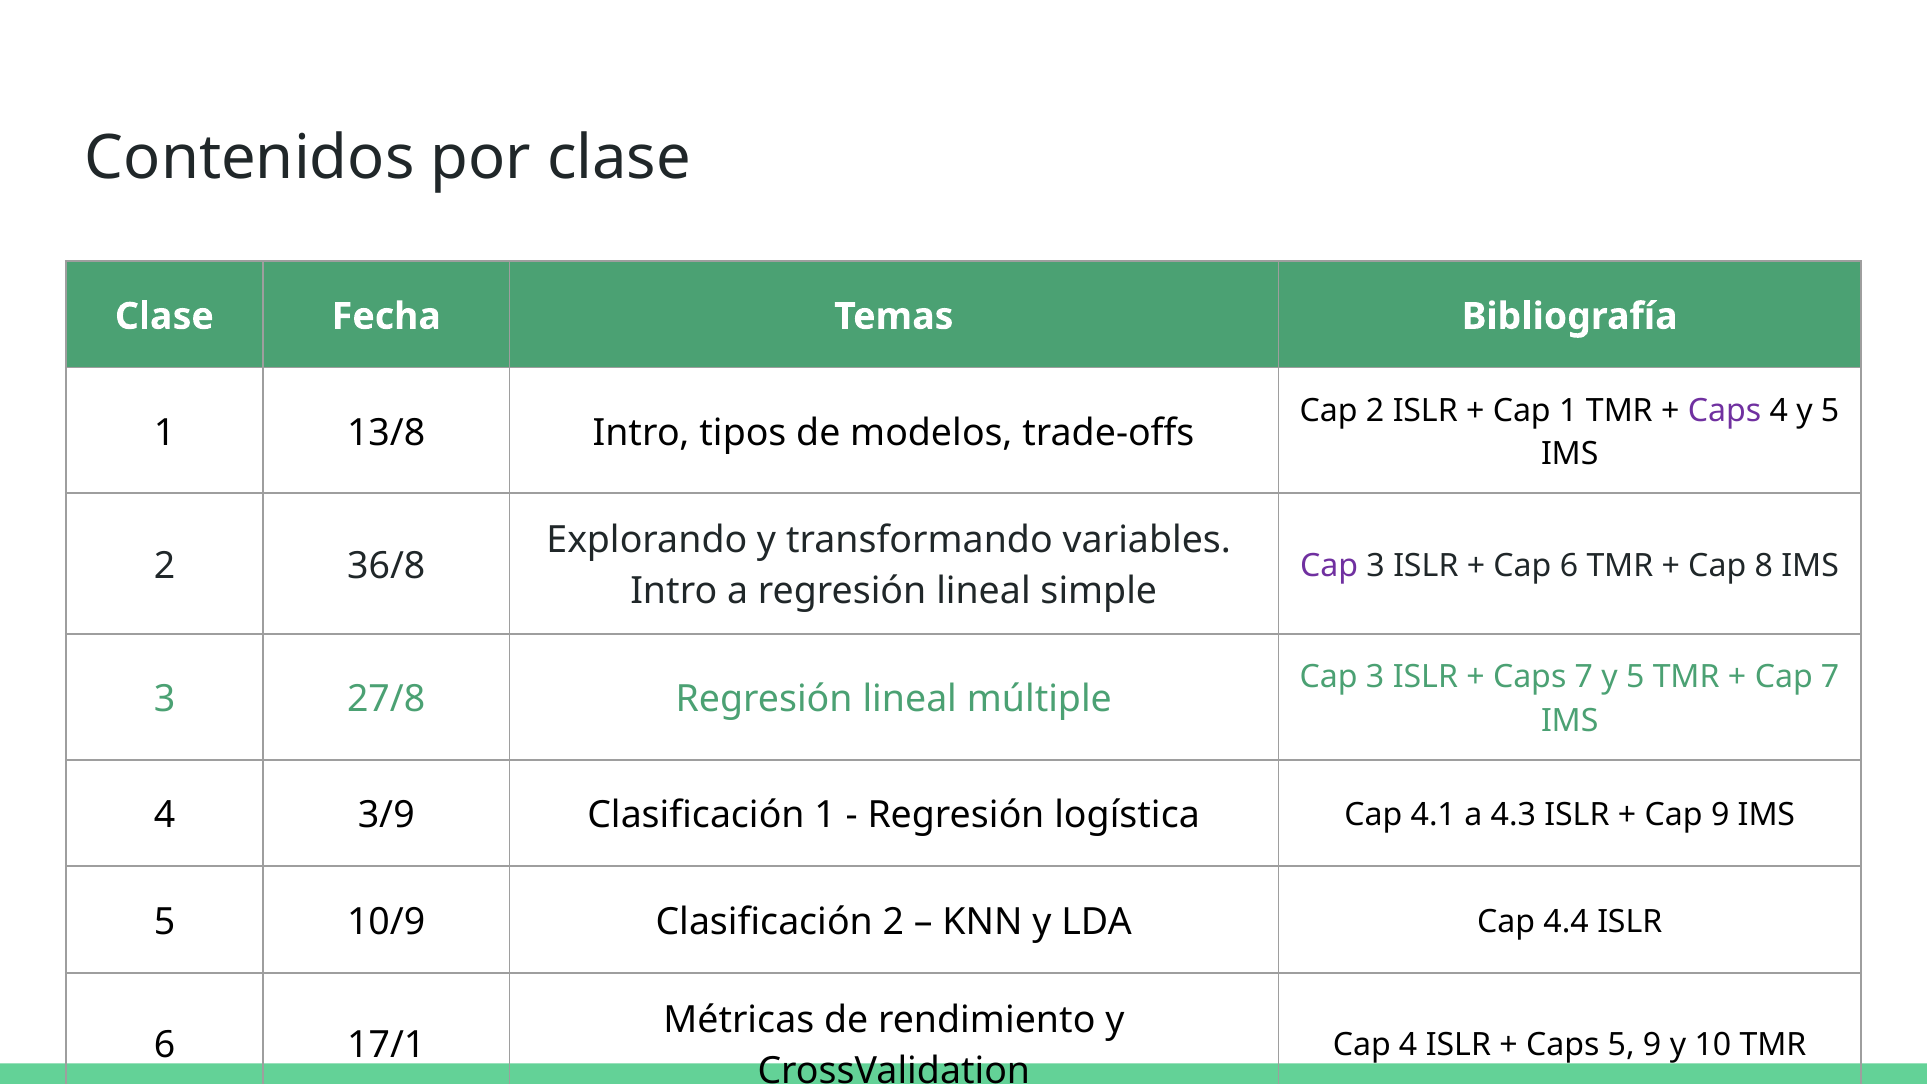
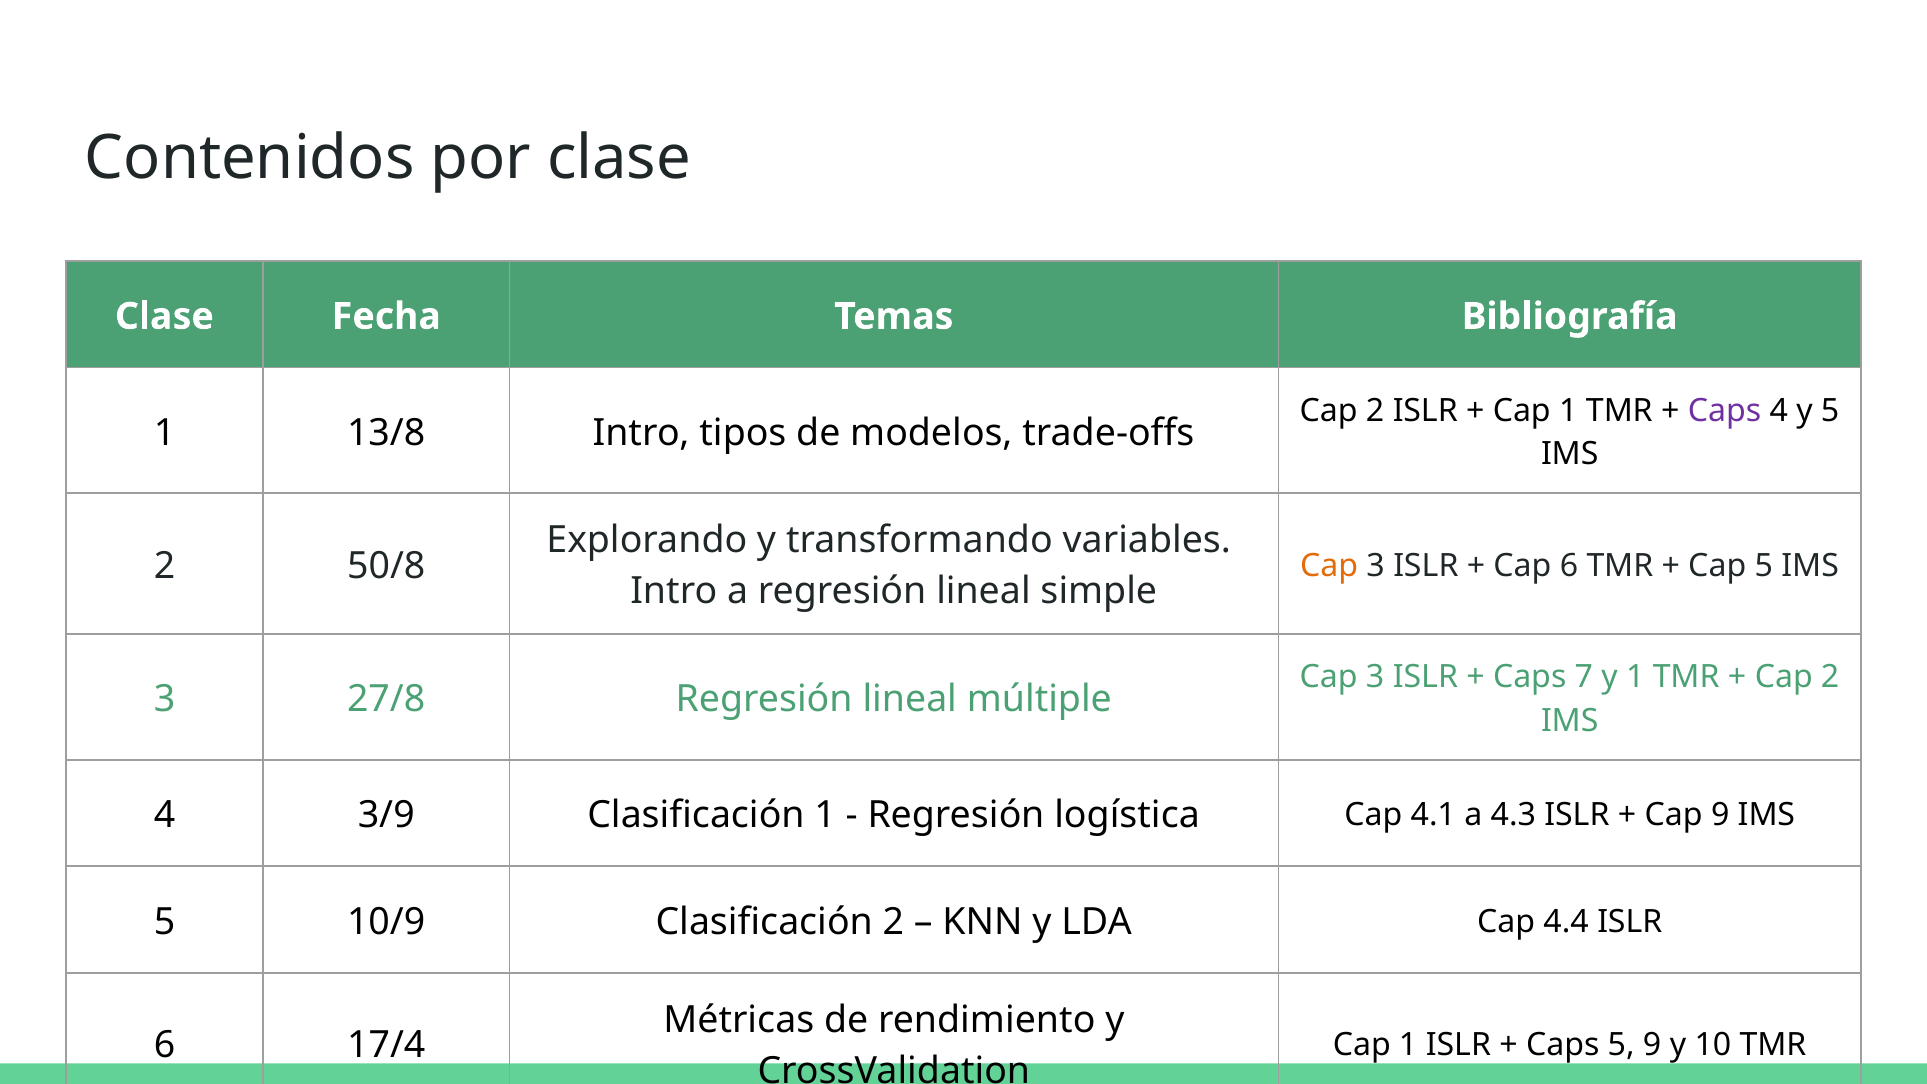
36/8: 36/8 -> 50/8
Cap at (1329, 566) colour: purple -> orange
Cap 8: 8 -> 5
7 y 5: 5 -> 1
7 at (1830, 677): 7 -> 2
17/1: 17/1 -> 17/4
4 at (1408, 1045): 4 -> 1
